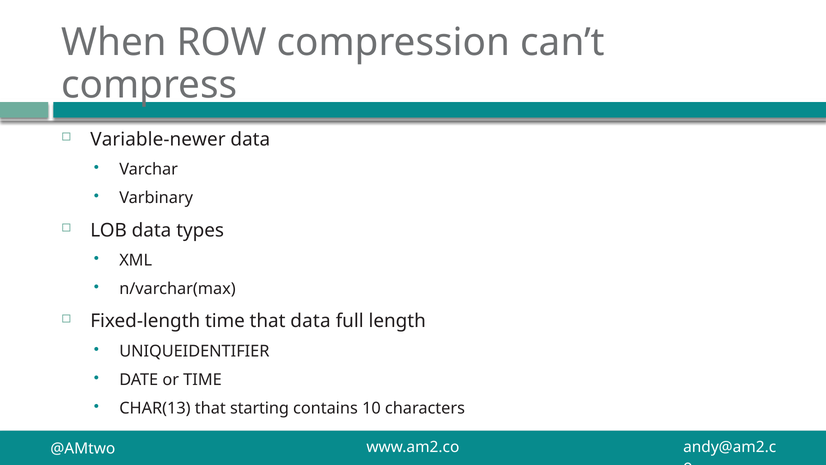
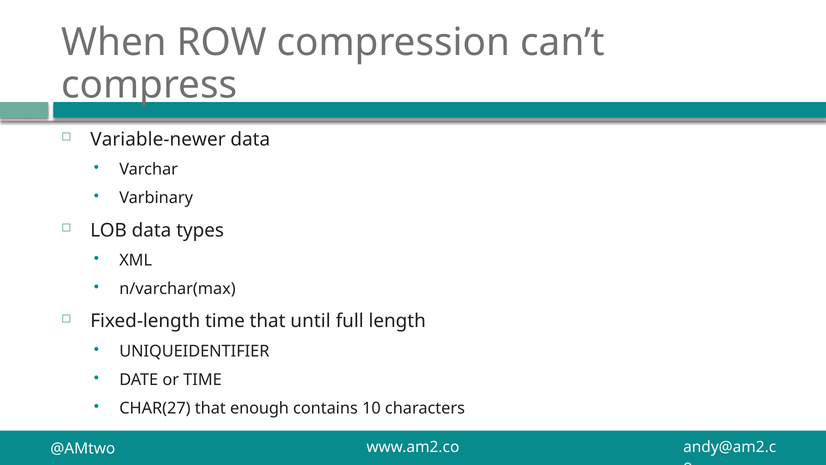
that data: data -> until
CHAR(13: CHAR(13 -> CHAR(27
starting: starting -> enough
